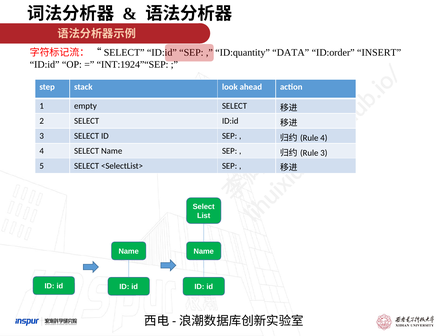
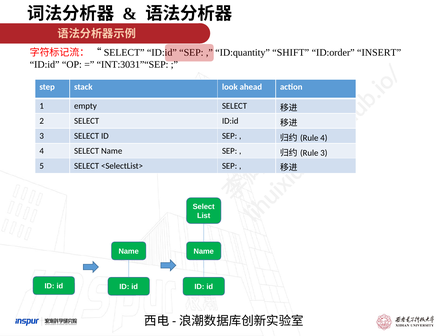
DATA: DATA -> SHIFT
INT:1924”“SEP: INT:1924”“SEP -> INT:3031”“SEP
